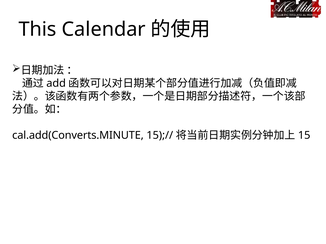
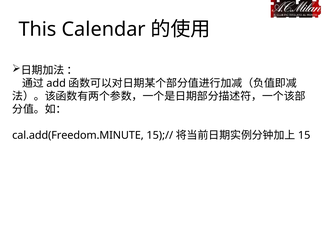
cal.add(Converts.MINUTE: cal.add(Converts.MINUTE -> cal.add(Freedom.MINUTE
